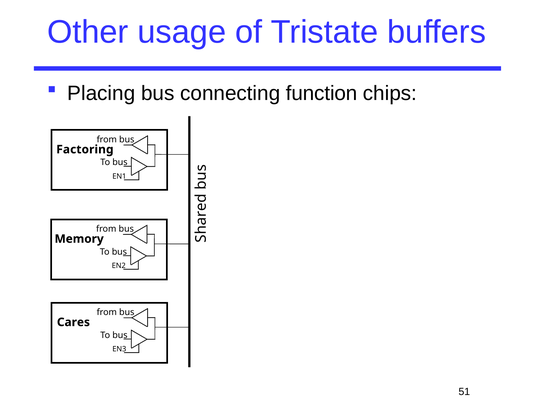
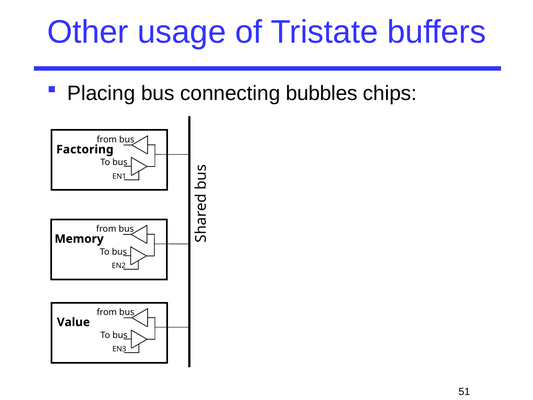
function: function -> bubbles
Cares: Cares -> Value
